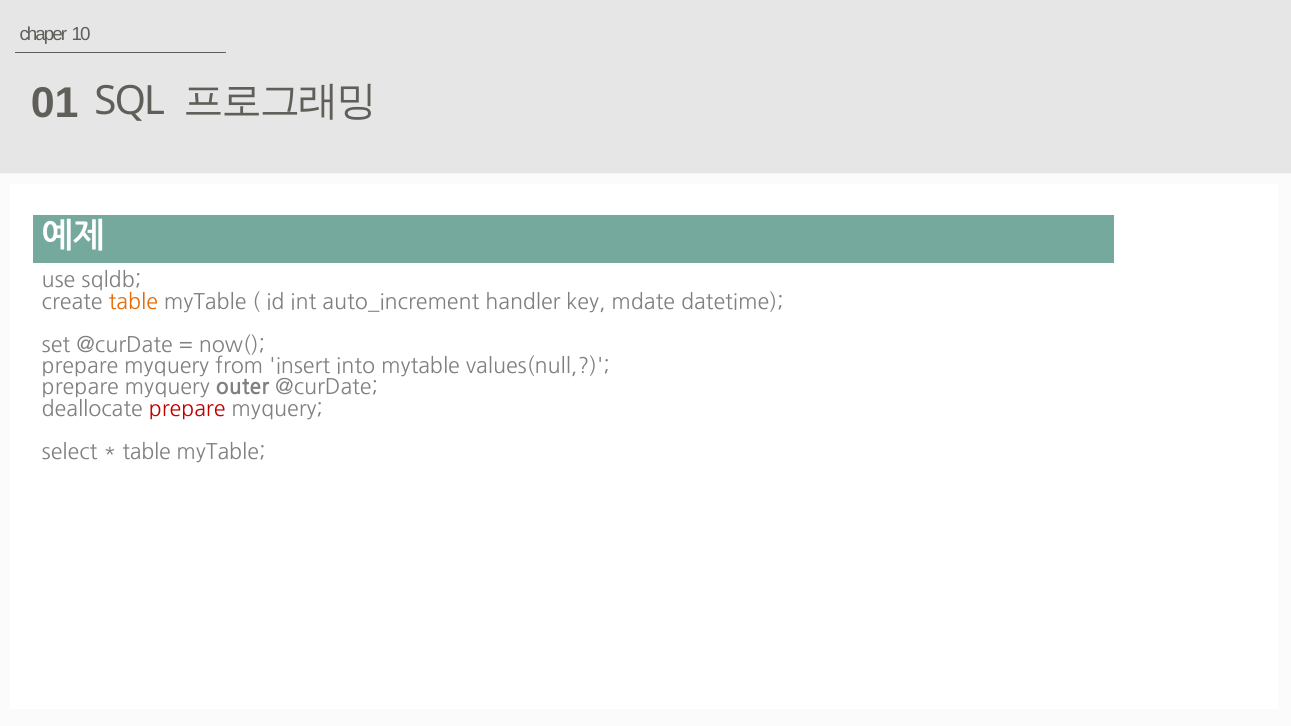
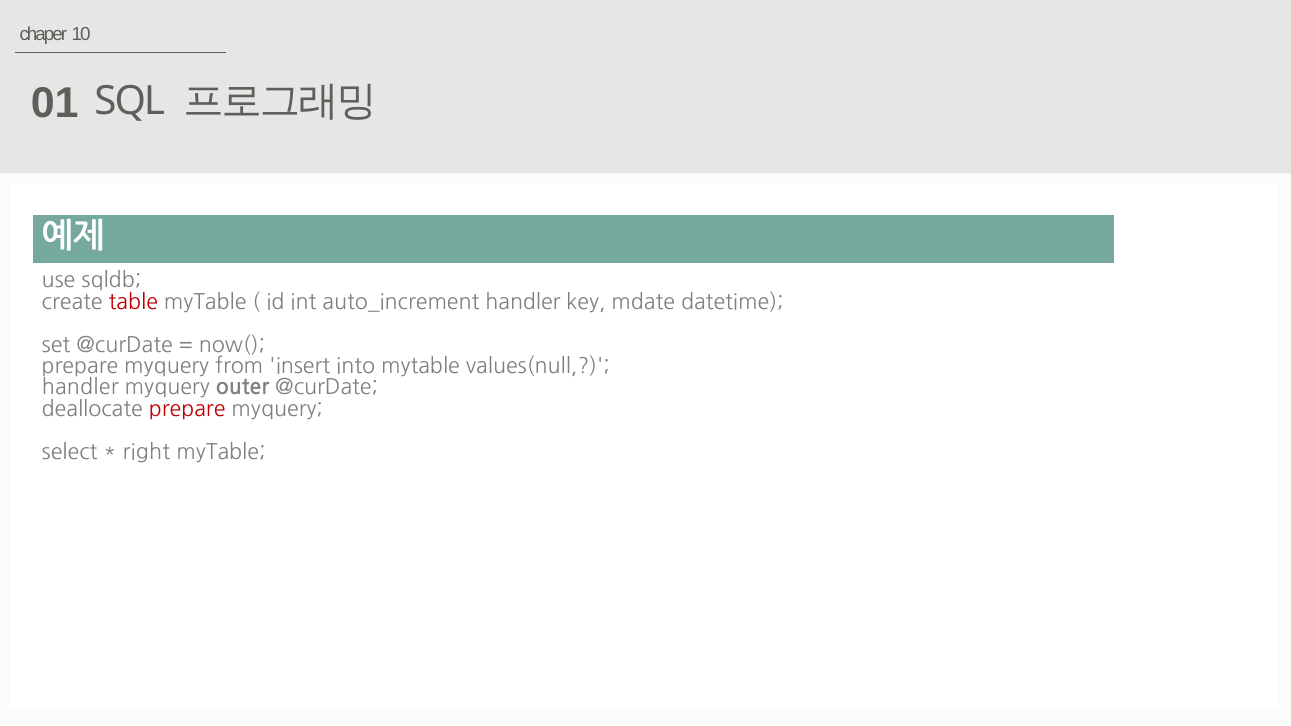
table at (133, 302) colour: orange -> red
prepare at (80, 388): prepare -> handler
table at (147, 453): table -> right
